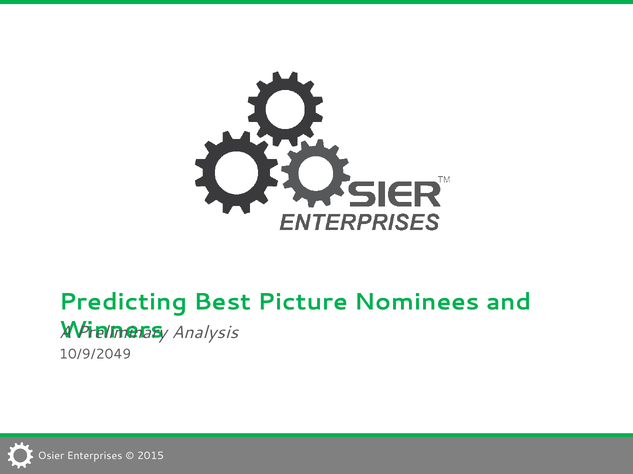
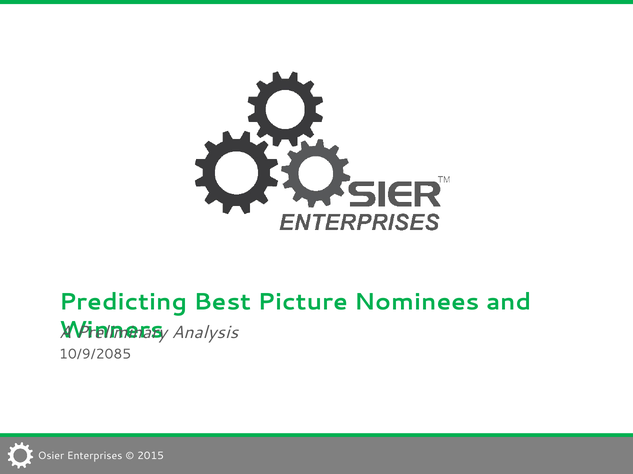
10/9/2049: 10/9/2049 -> 10/9/2085
